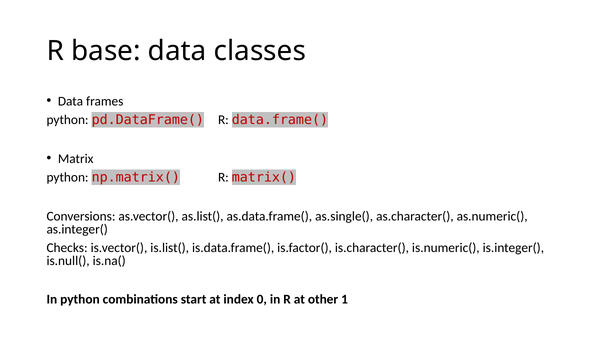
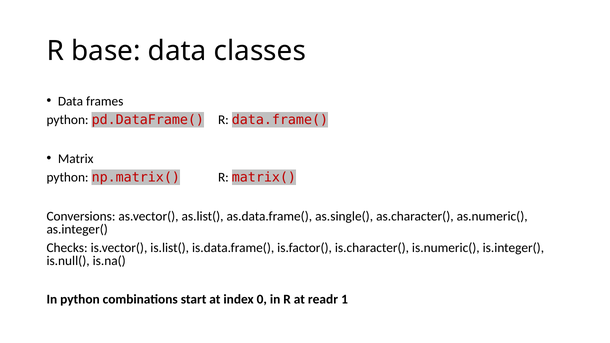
other: other -> readr
